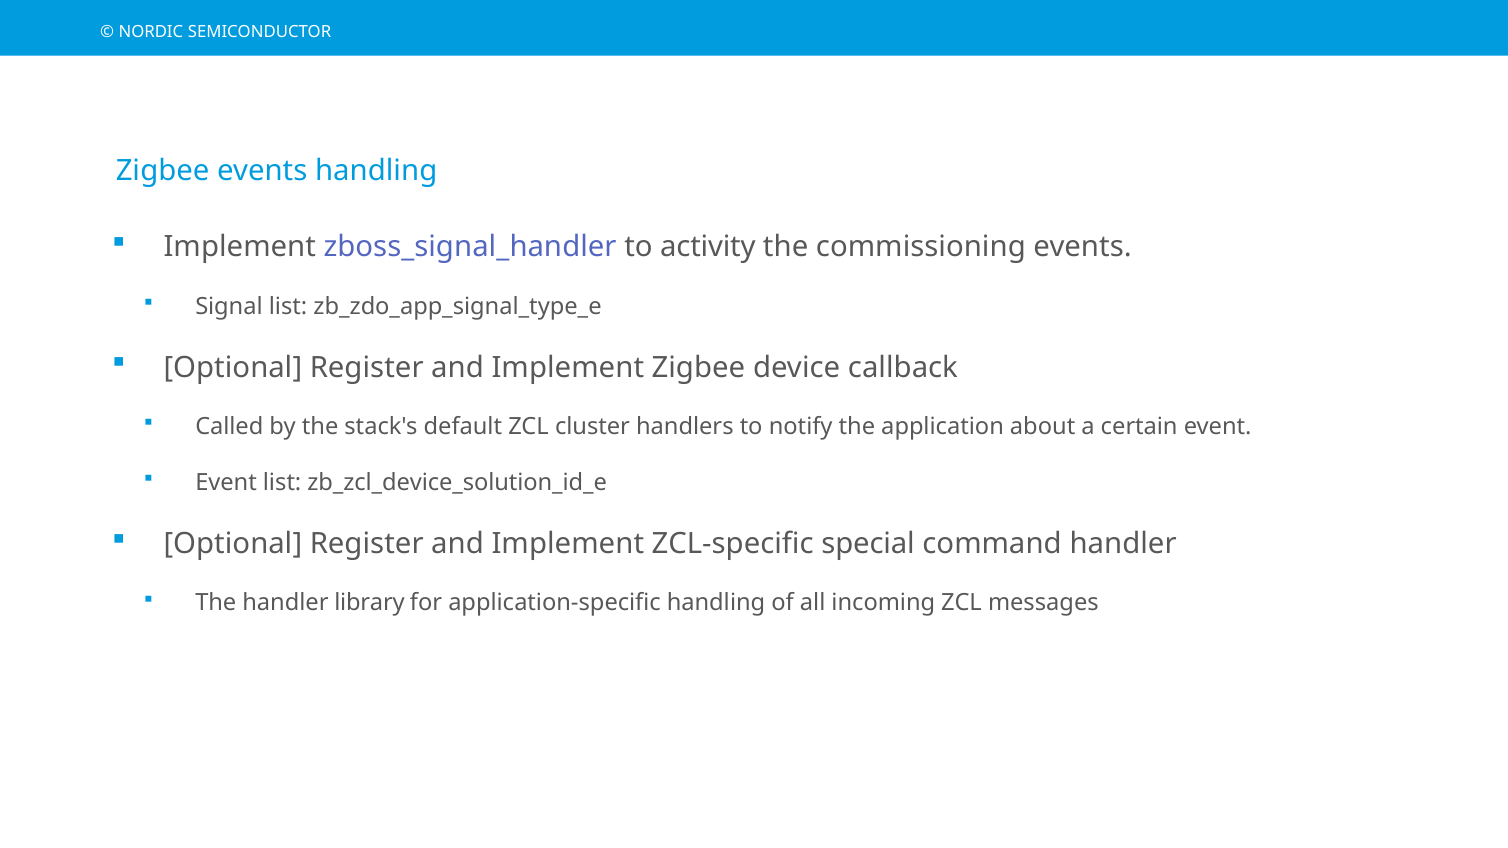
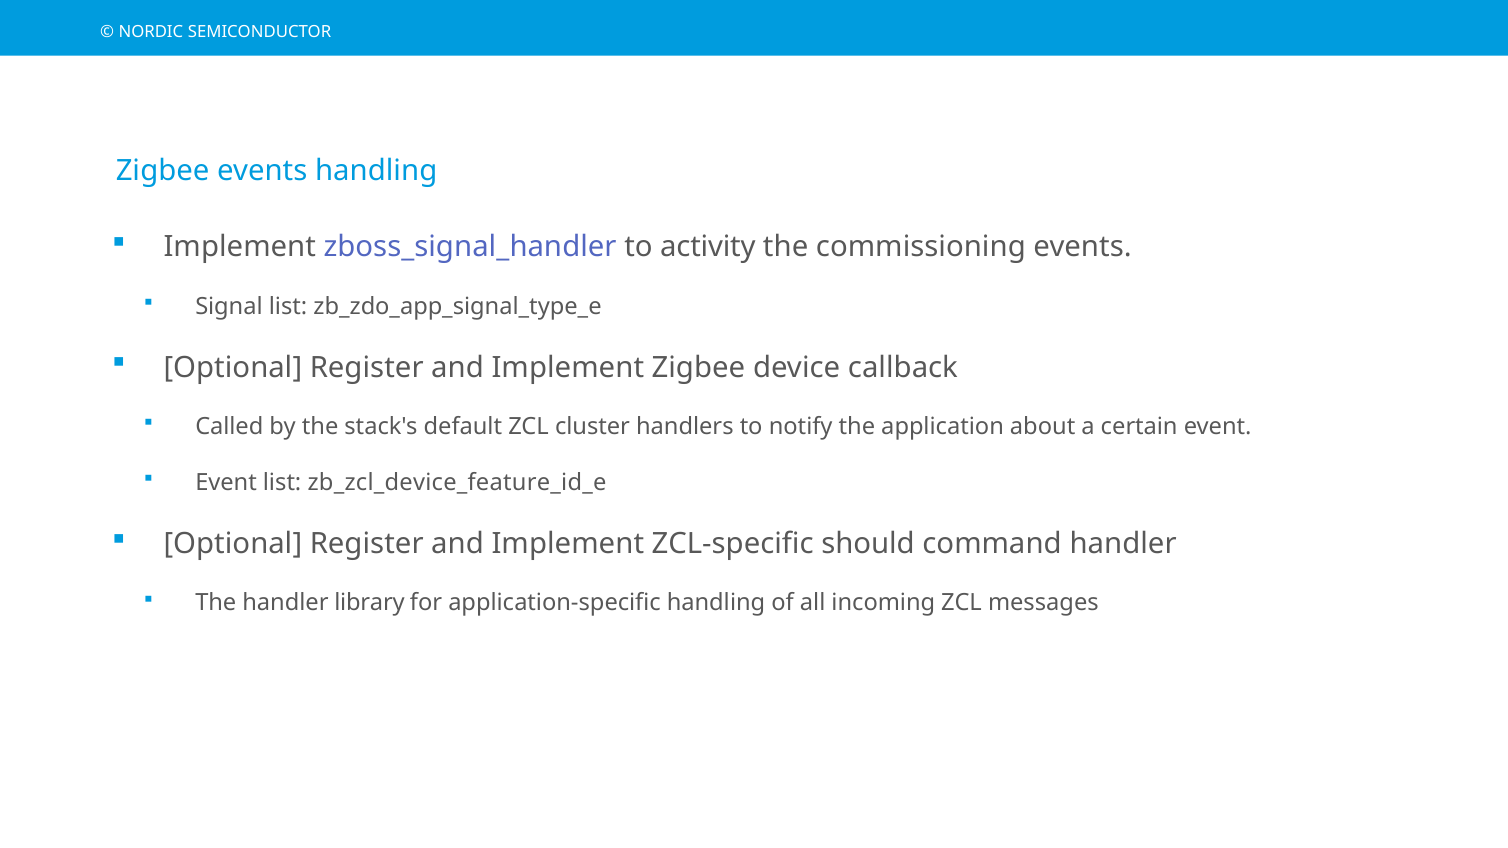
zb_zcl_device_solution_id_e: zb_zcl_device_solution_id_e -> zb_zcl_device_feature_id_e
special: special -> should
